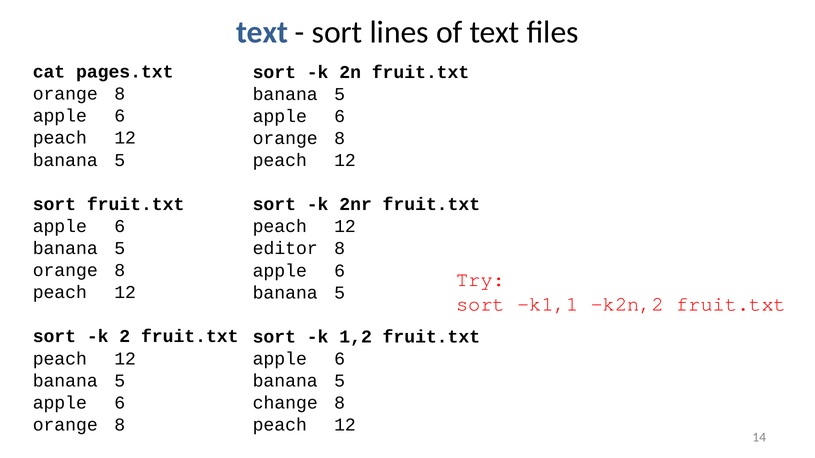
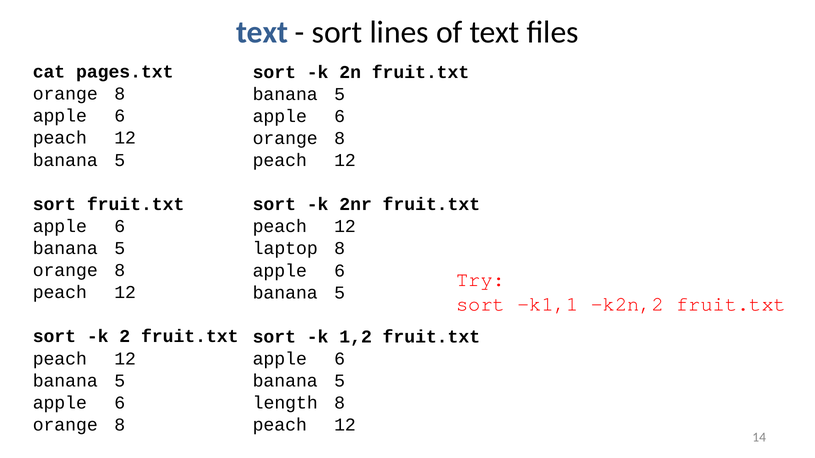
editor: editor -> laptop
change: change -> length
